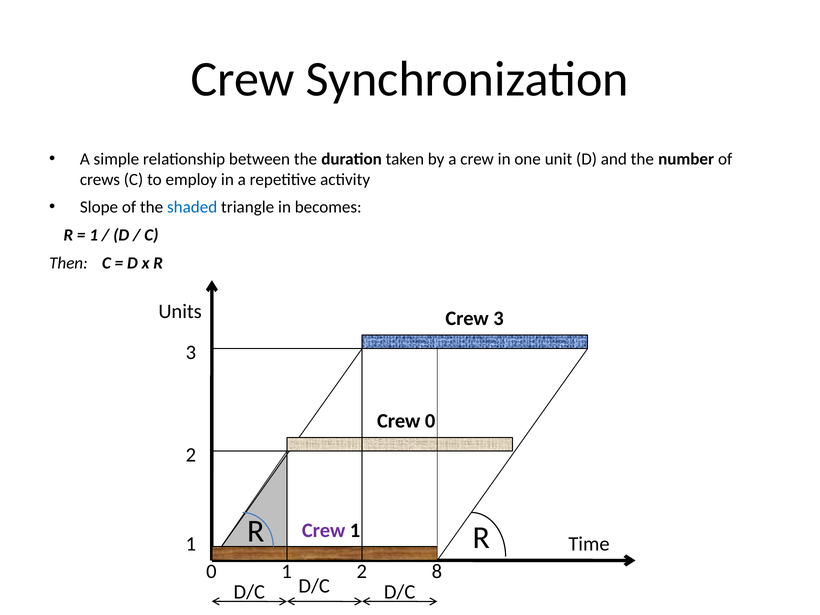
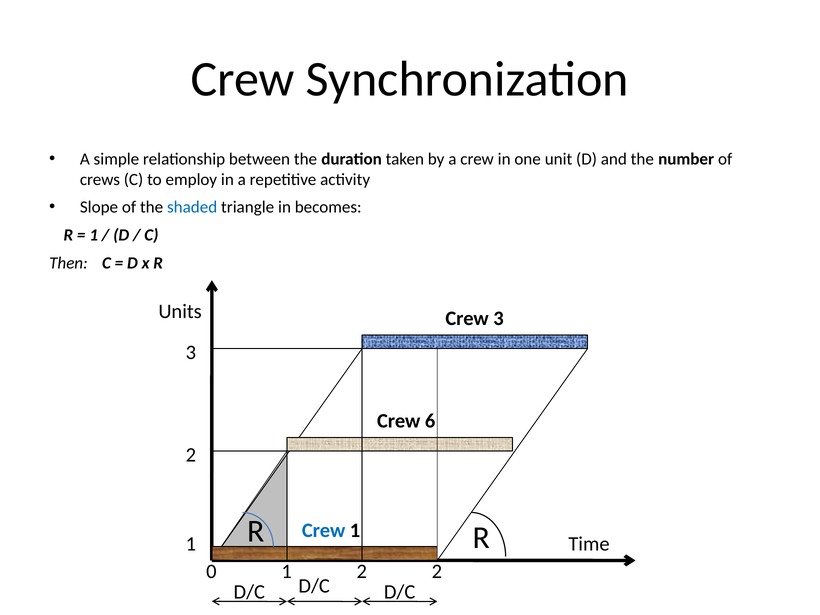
Crew 0: 0 -> 6
Crew at (324, 530) colour: purple -> blue
2 8: 8 -> 2
